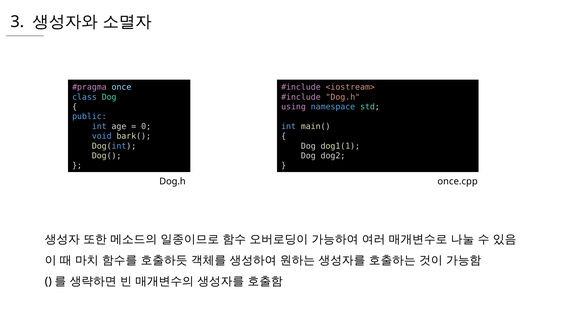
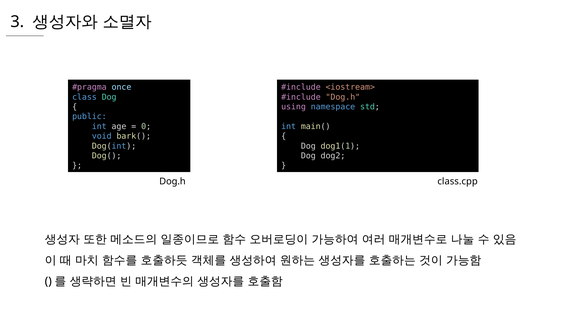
once.cpp: once.cpp -> class.cpp
